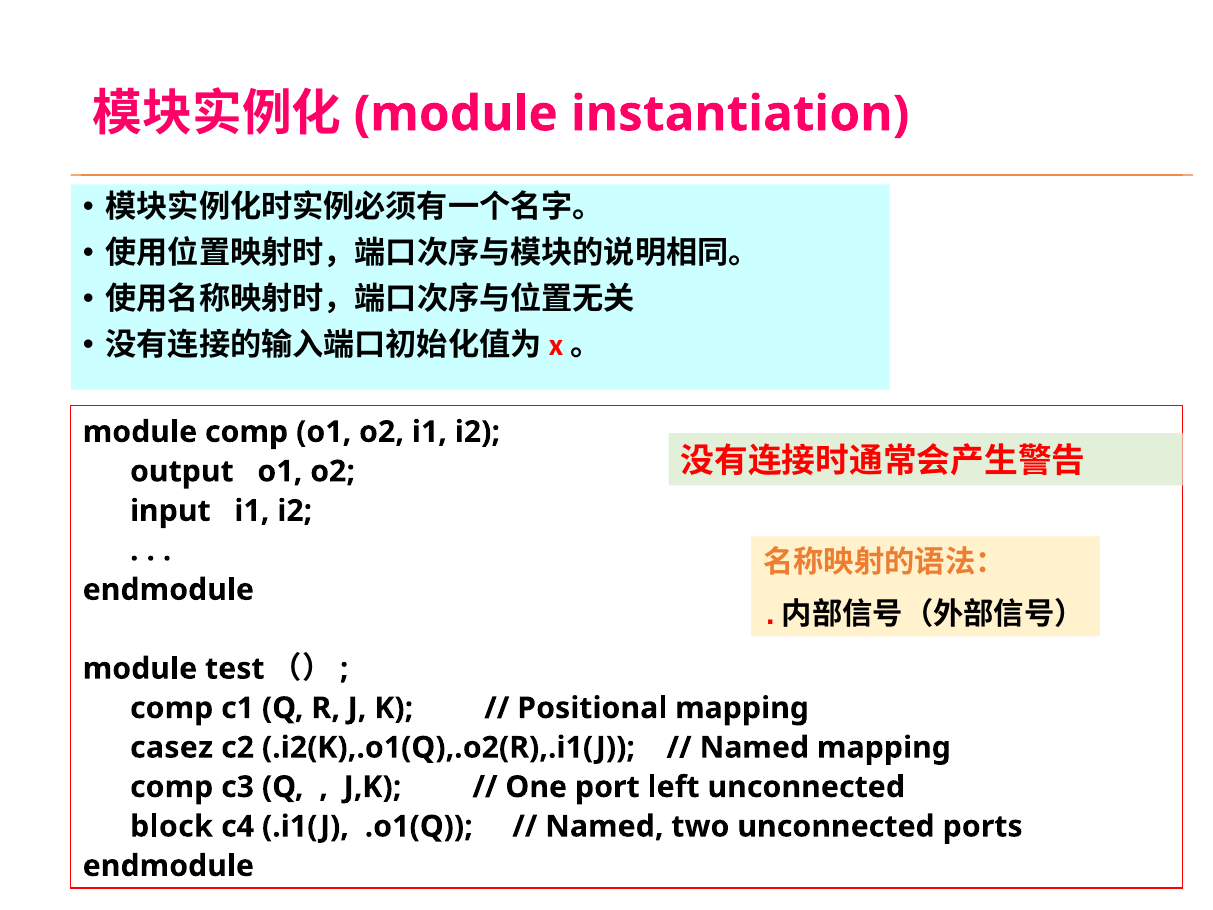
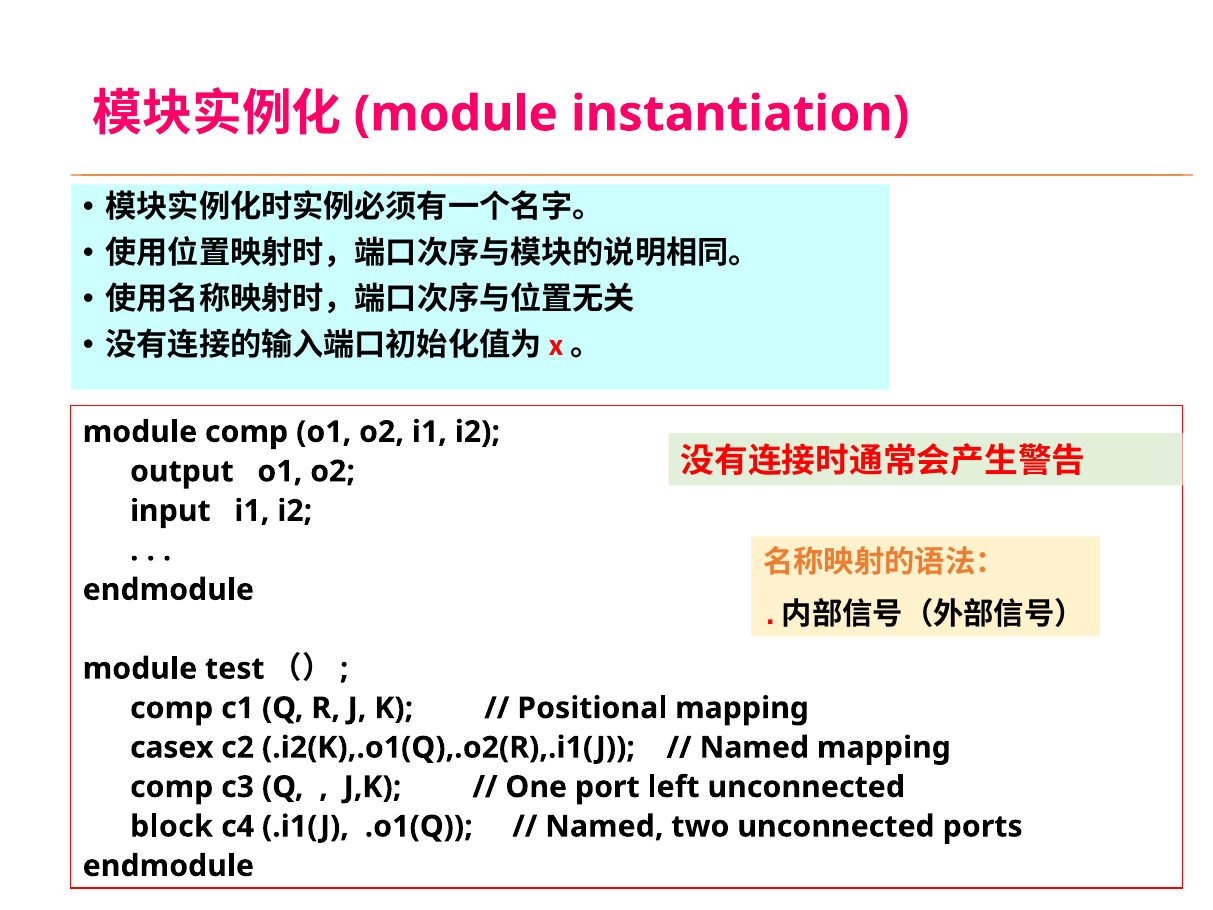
casez: casez -> casex
